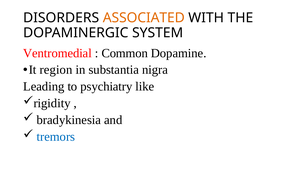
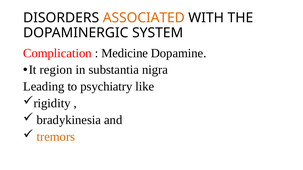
Ventromedial: Ventromedial -> Complication
Common: Common -> Medicine
tremors colour: blue -> orange
